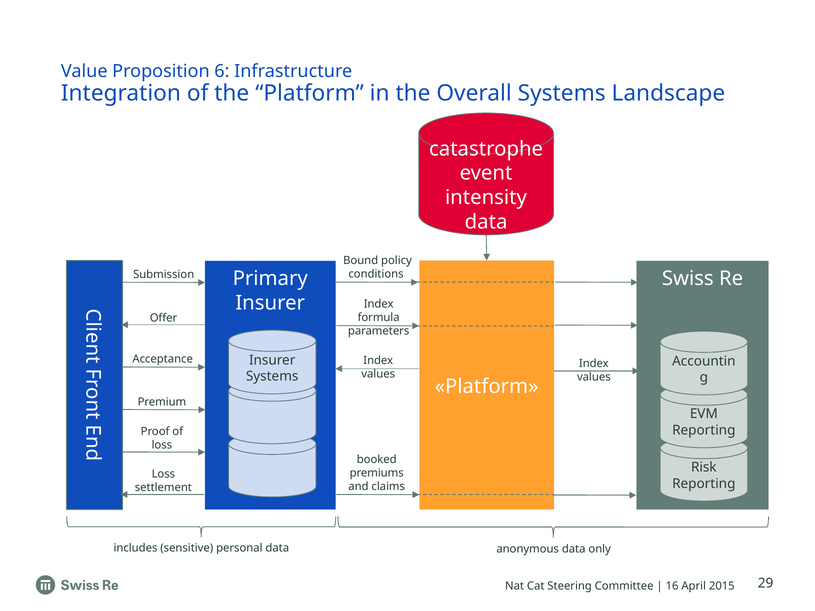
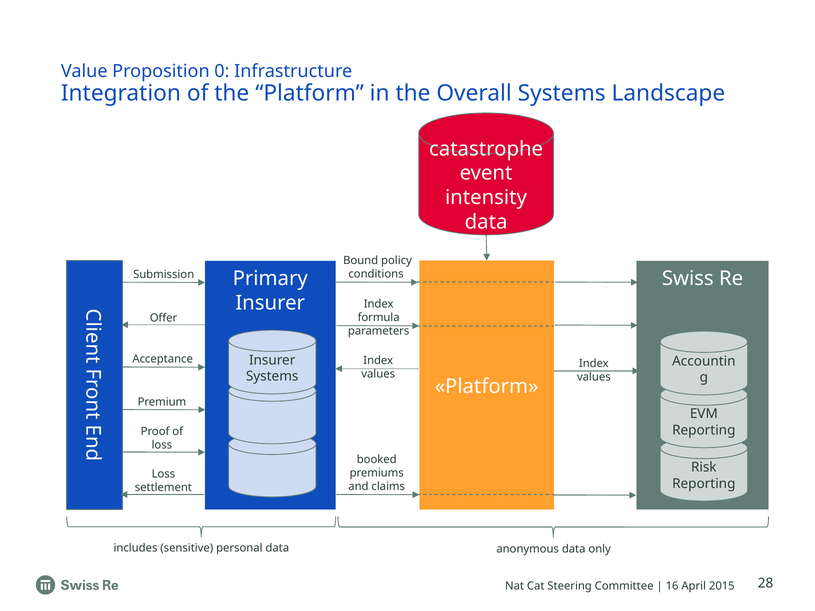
6: 6 -> 0
29: 29 -> 28
